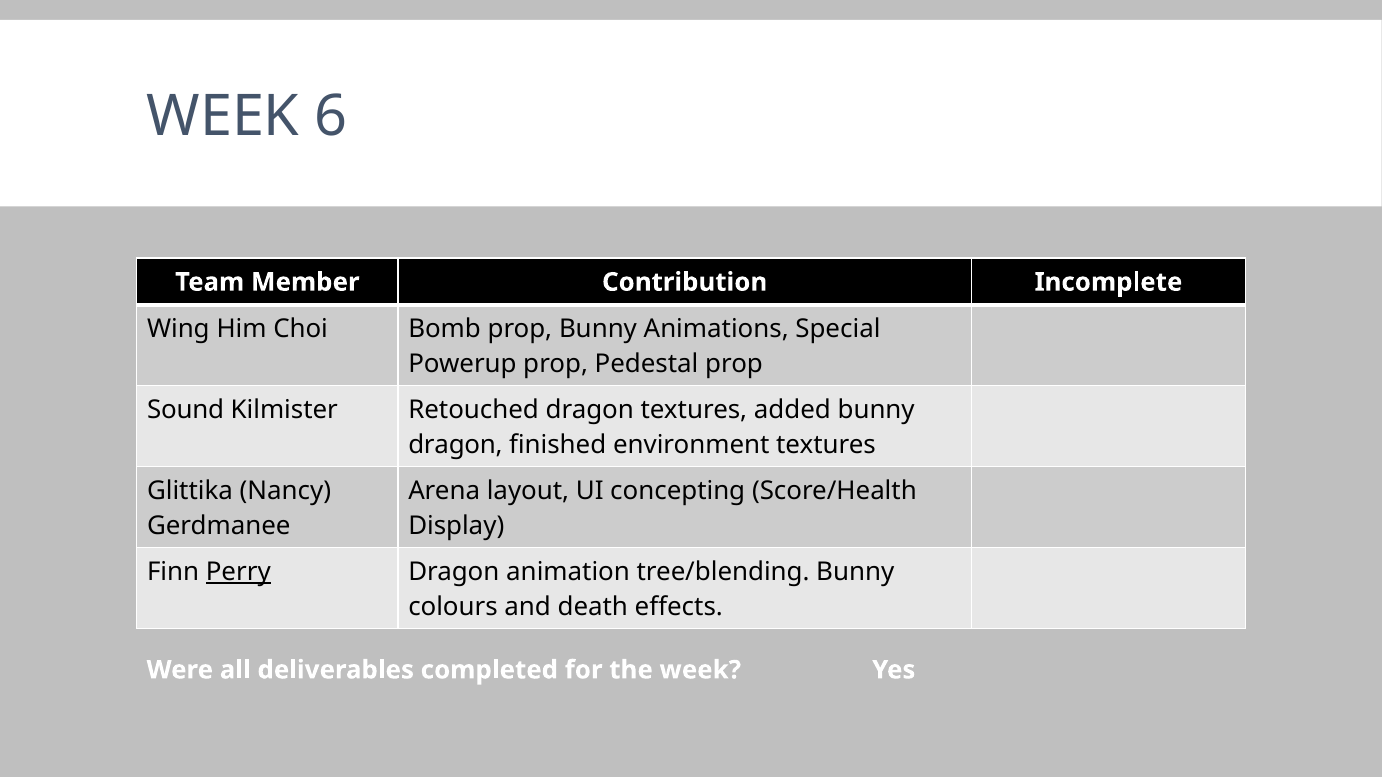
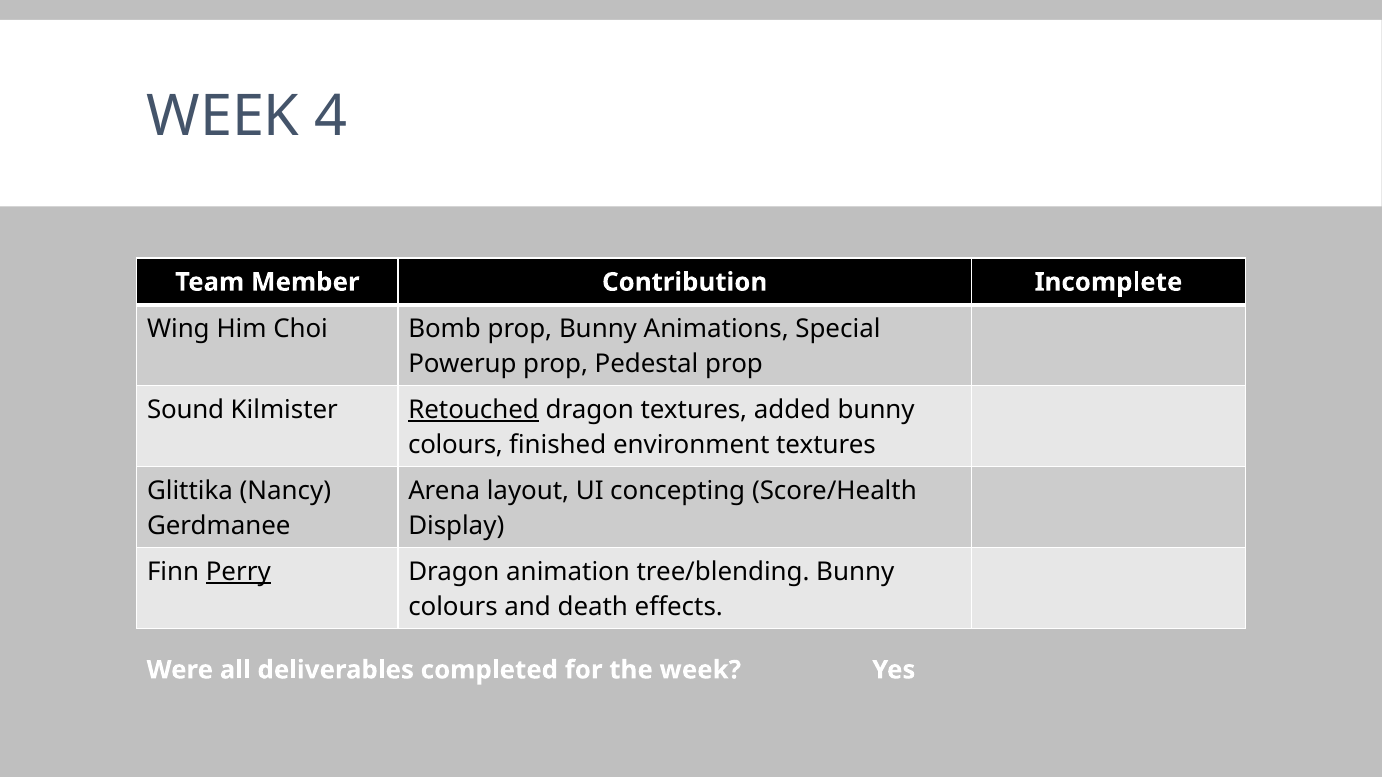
6: 6 -> 4
Retouched underline: none -> present
dragon at (455, 445): dragon -> colours
